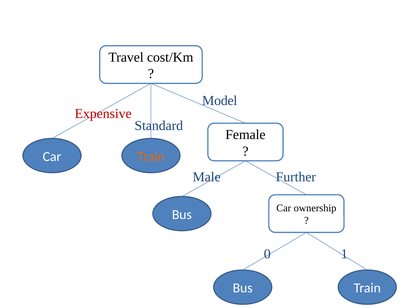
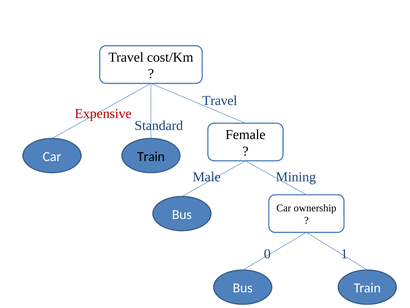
Model at (220, 100): Model -> Travel
Train at (151, 156) colour: orange -> black
Further: Further -> Mining
